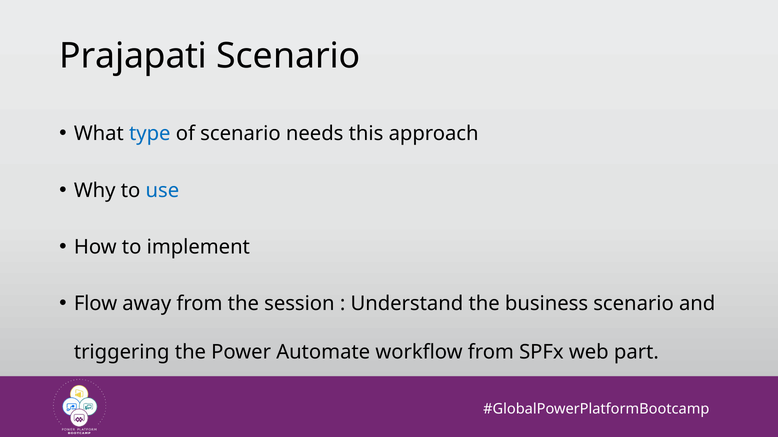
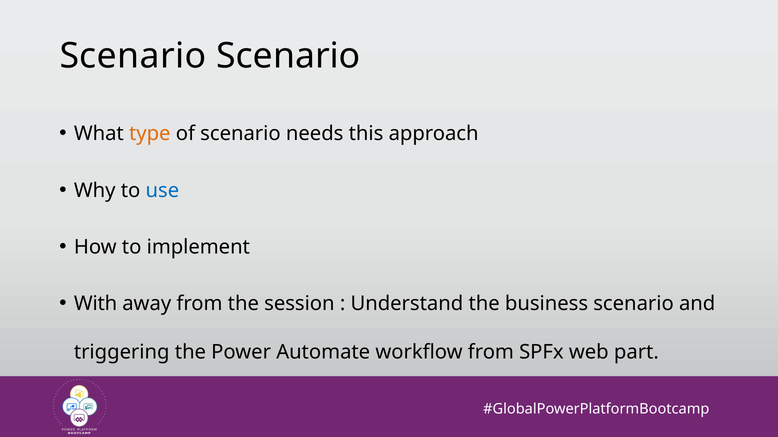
Prajapati at (133, 56): Prajapati -> Scenario
type colour: blue -> orange
Flow: Flow -> With
